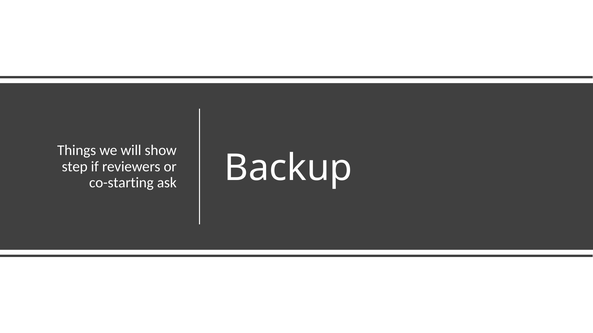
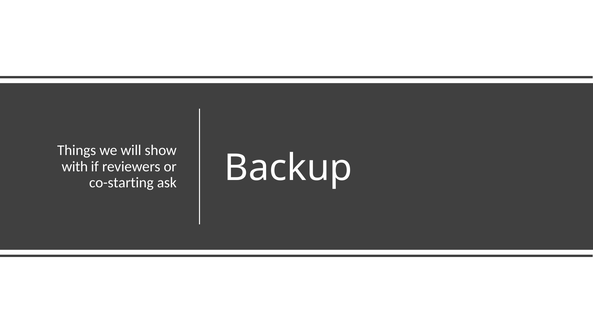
step: step -> with
